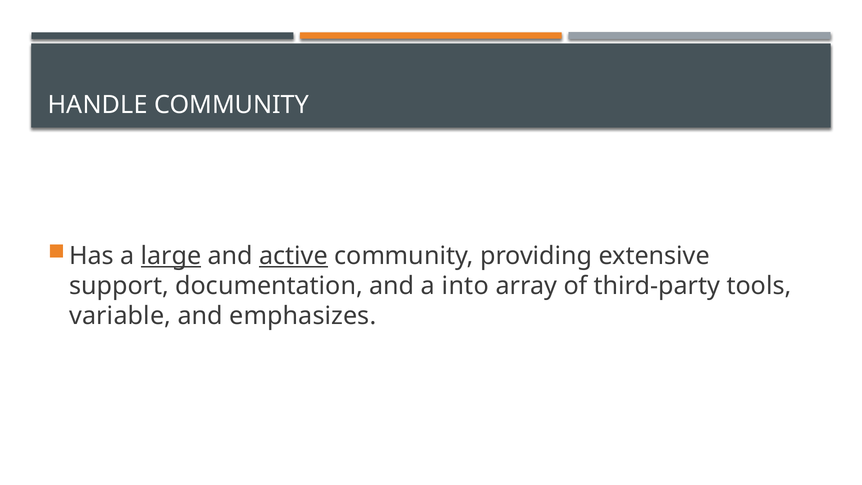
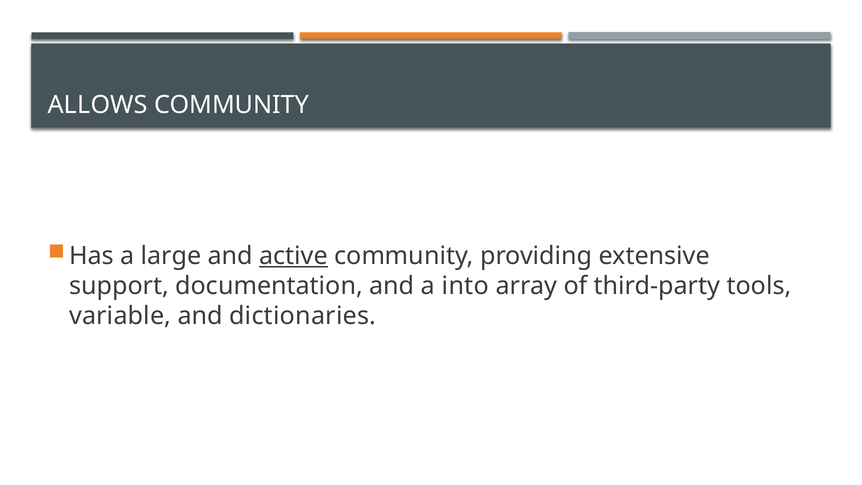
HANDLE: HANDLE -> ALLOWS
large underline: present -> none
emphasizes: emphasizes -> dictionaries
